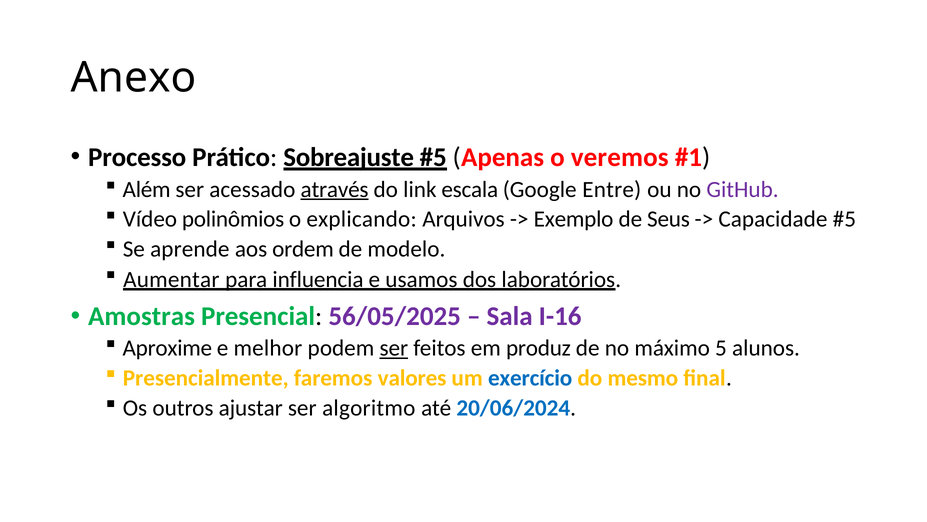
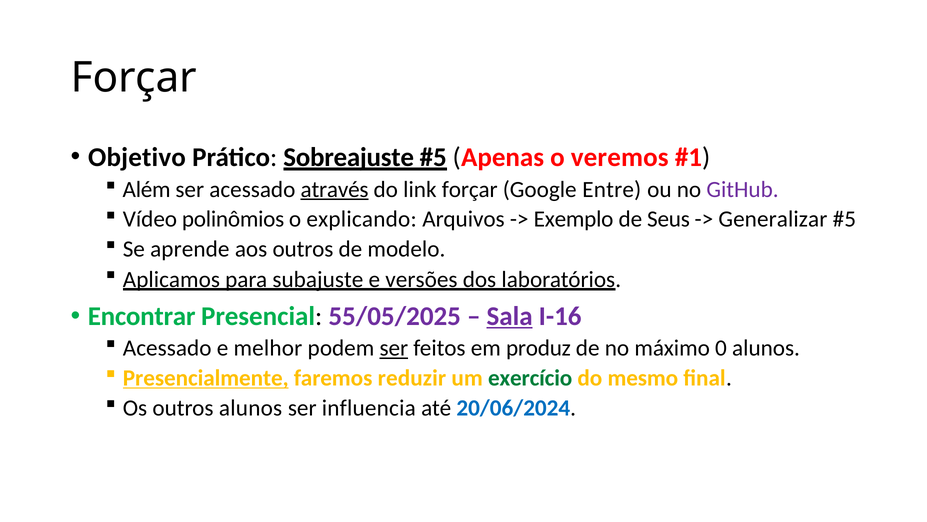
Anexo at (134, 78): Anexo -> Forçar
Processo: Processo -> Objetivo
link escala: escala -> forçar
Capacidade: Capacidade -> Generalizar
aos ordem: ordem -> outros
Aumentar: Aumentar -> Aplicamos
influencia: influencia -> subajuste
usamos: usamos -> versões
Amostras: Amostras -> Encontrar
56/05/2025: 56/05/2025 -> 55/05/2025
Sala underline: none -> present
Aproxime at (167, 348): Aproxime -> Acessado
5: 5 -> 0
Presencialmente underline: none -> present
valores: valores -> reduzir
exercício colour: blue -> green
outros ajustar: ajustar -> alunos
algoritmo: algoritmo -> influencia
